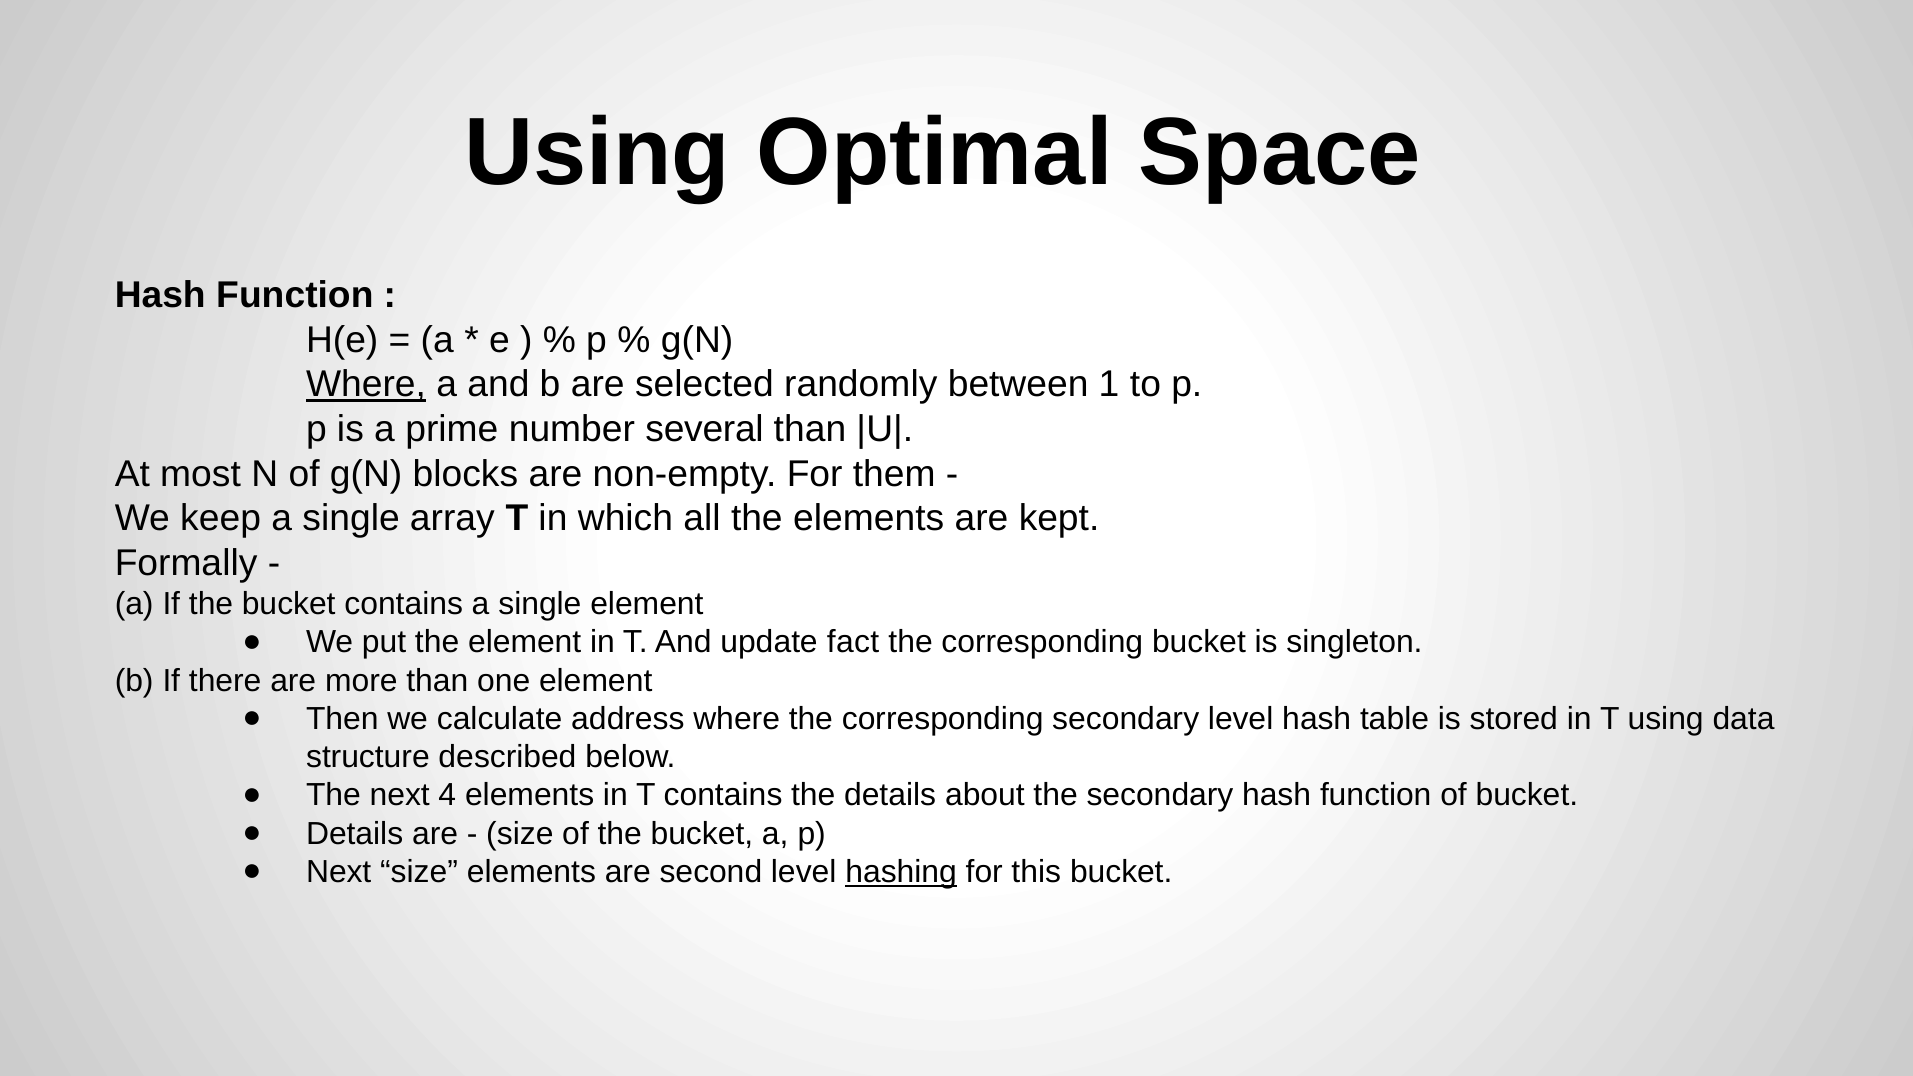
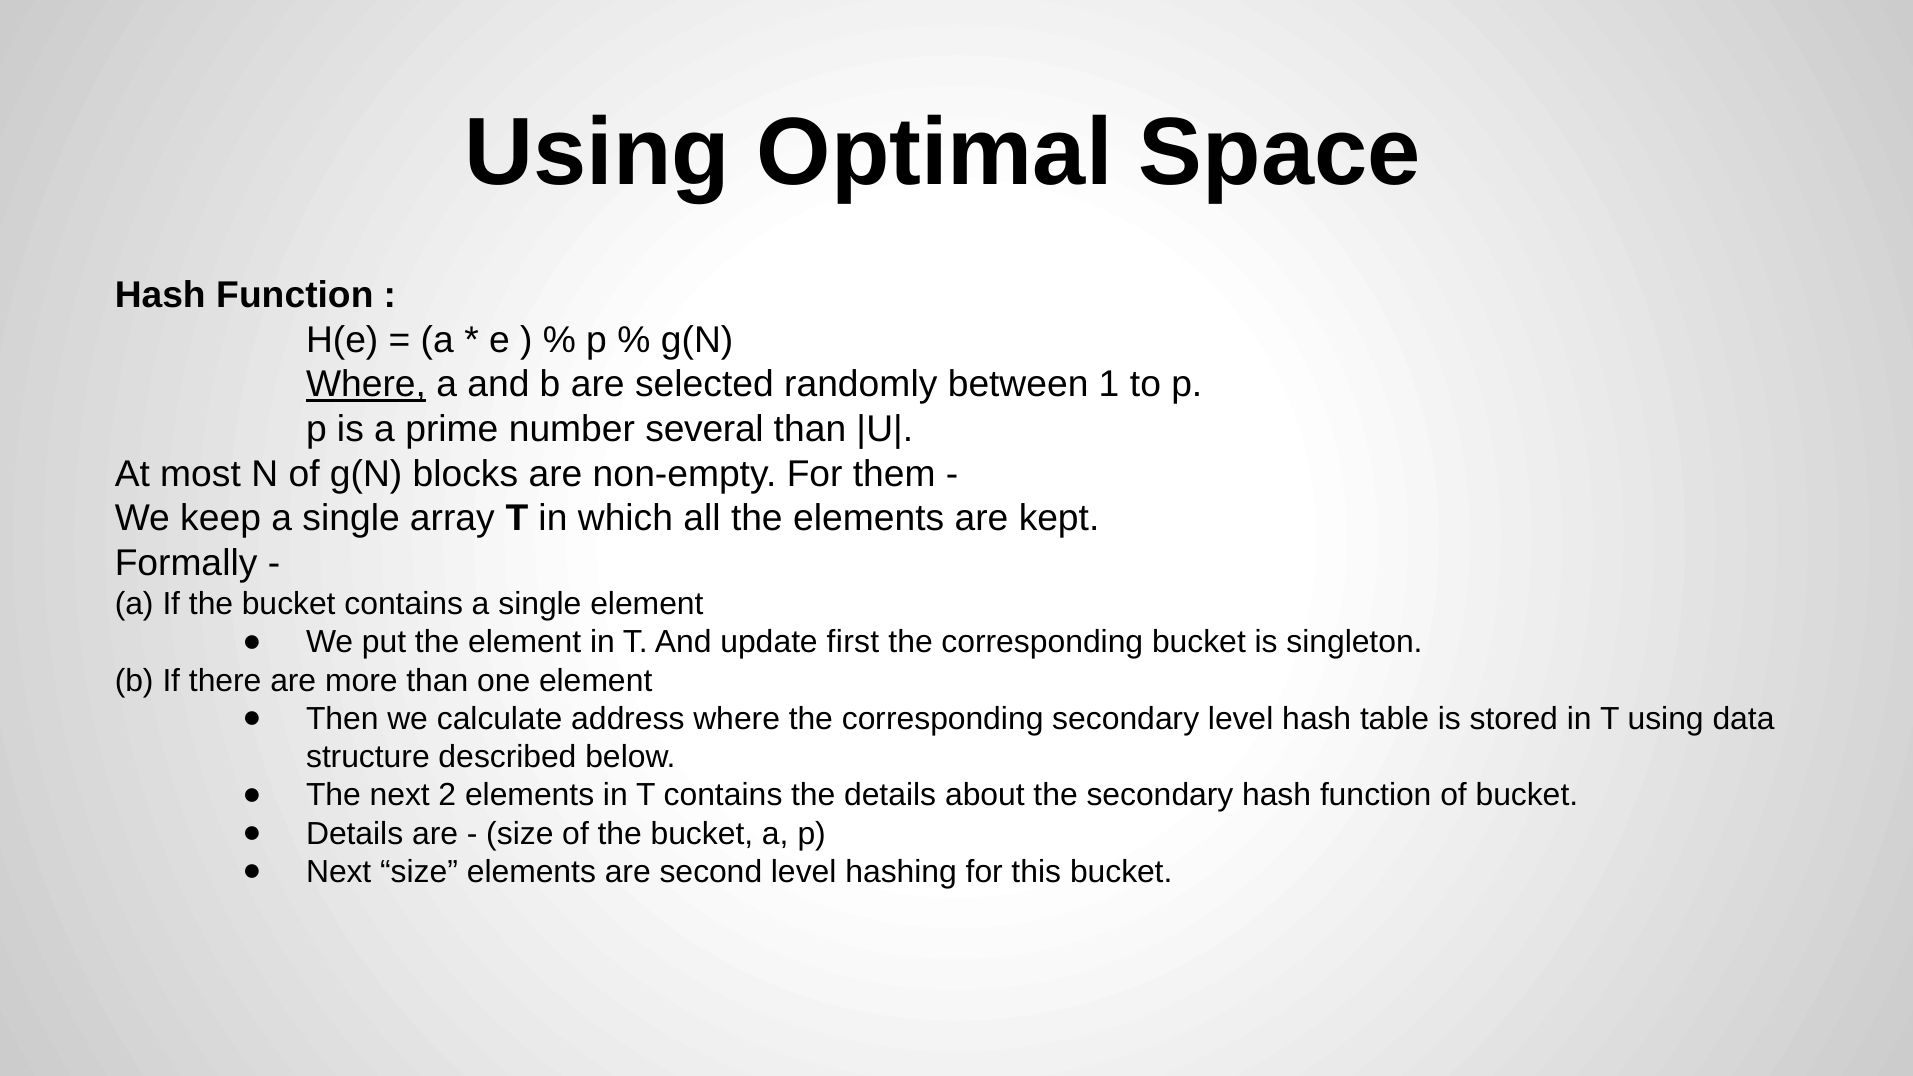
fact: fact -> first
4: 4 -> 2
hashing underline: present -> none
